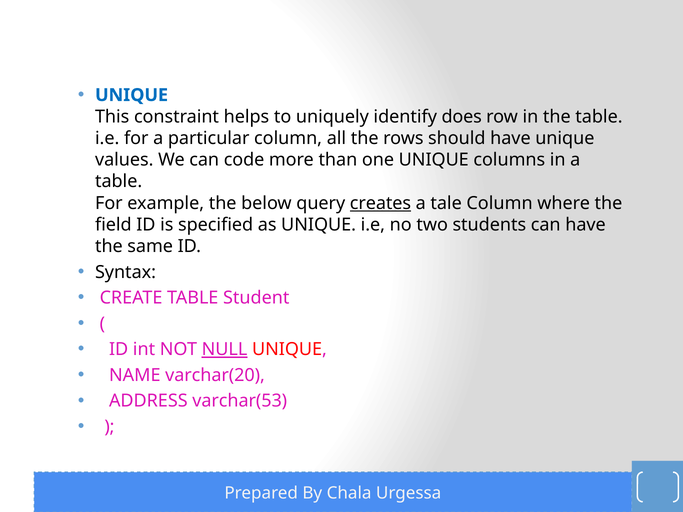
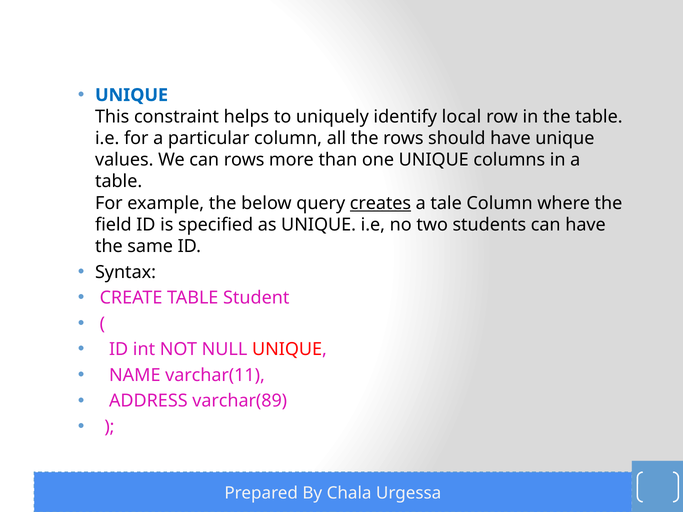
does: does -> local
can code: code -> rows
NULL underline: present -> none
varchar(20: varchar(20 -> varchar(11
varchar(53: varchar(53 -> varchar(89
